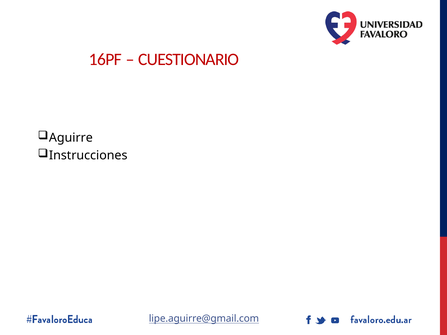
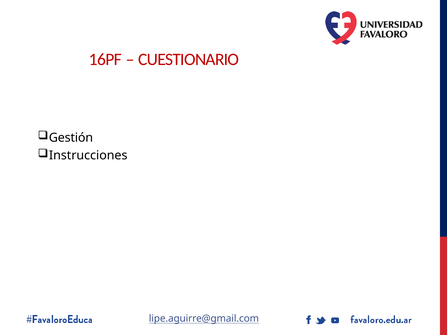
Aguirre: Aguirre -> Gestión
